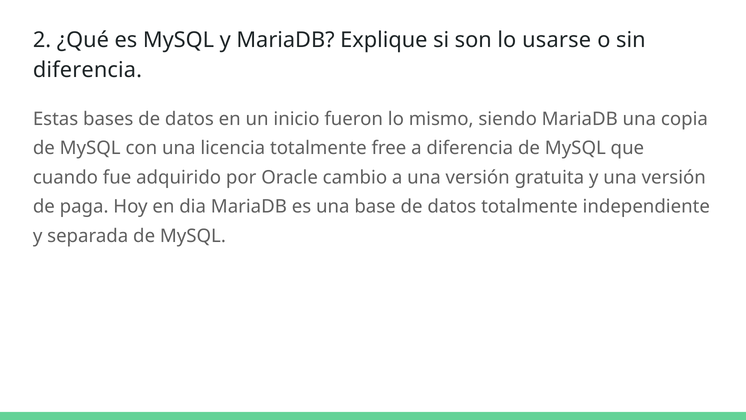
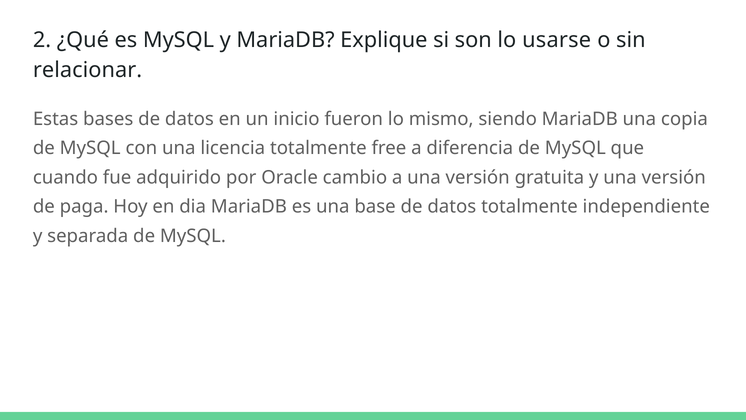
diferencia at (87, 70): diferencia -> relacionar
